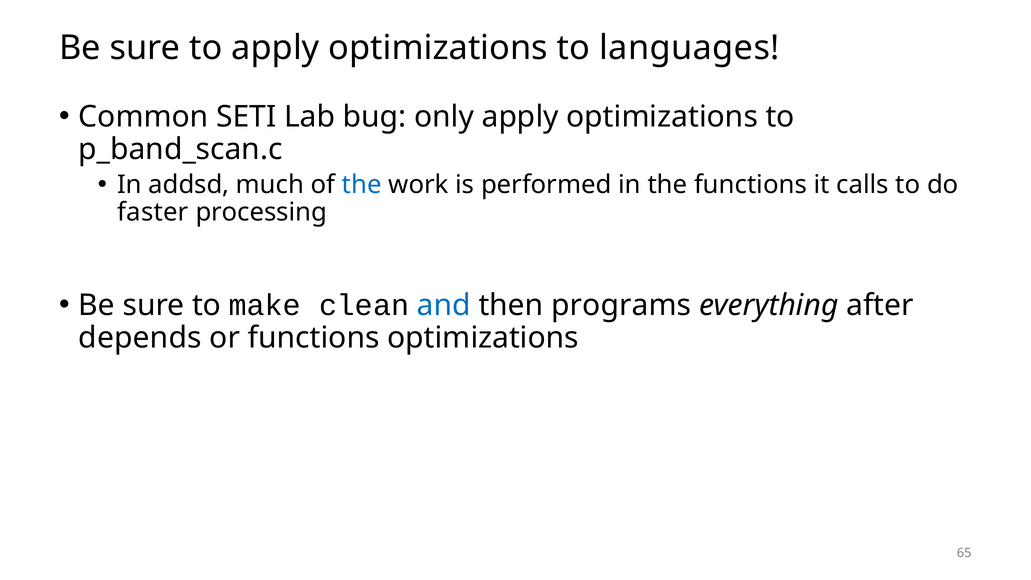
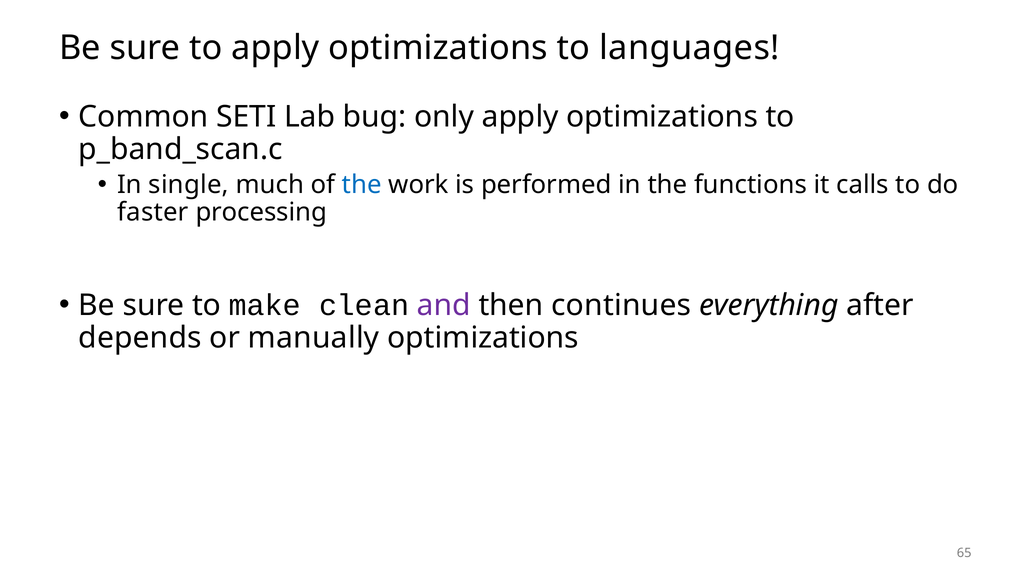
addsd: addsd -> single
and colour: blue -> purple
programs: programs -> continues
or functions: functions -> manually
